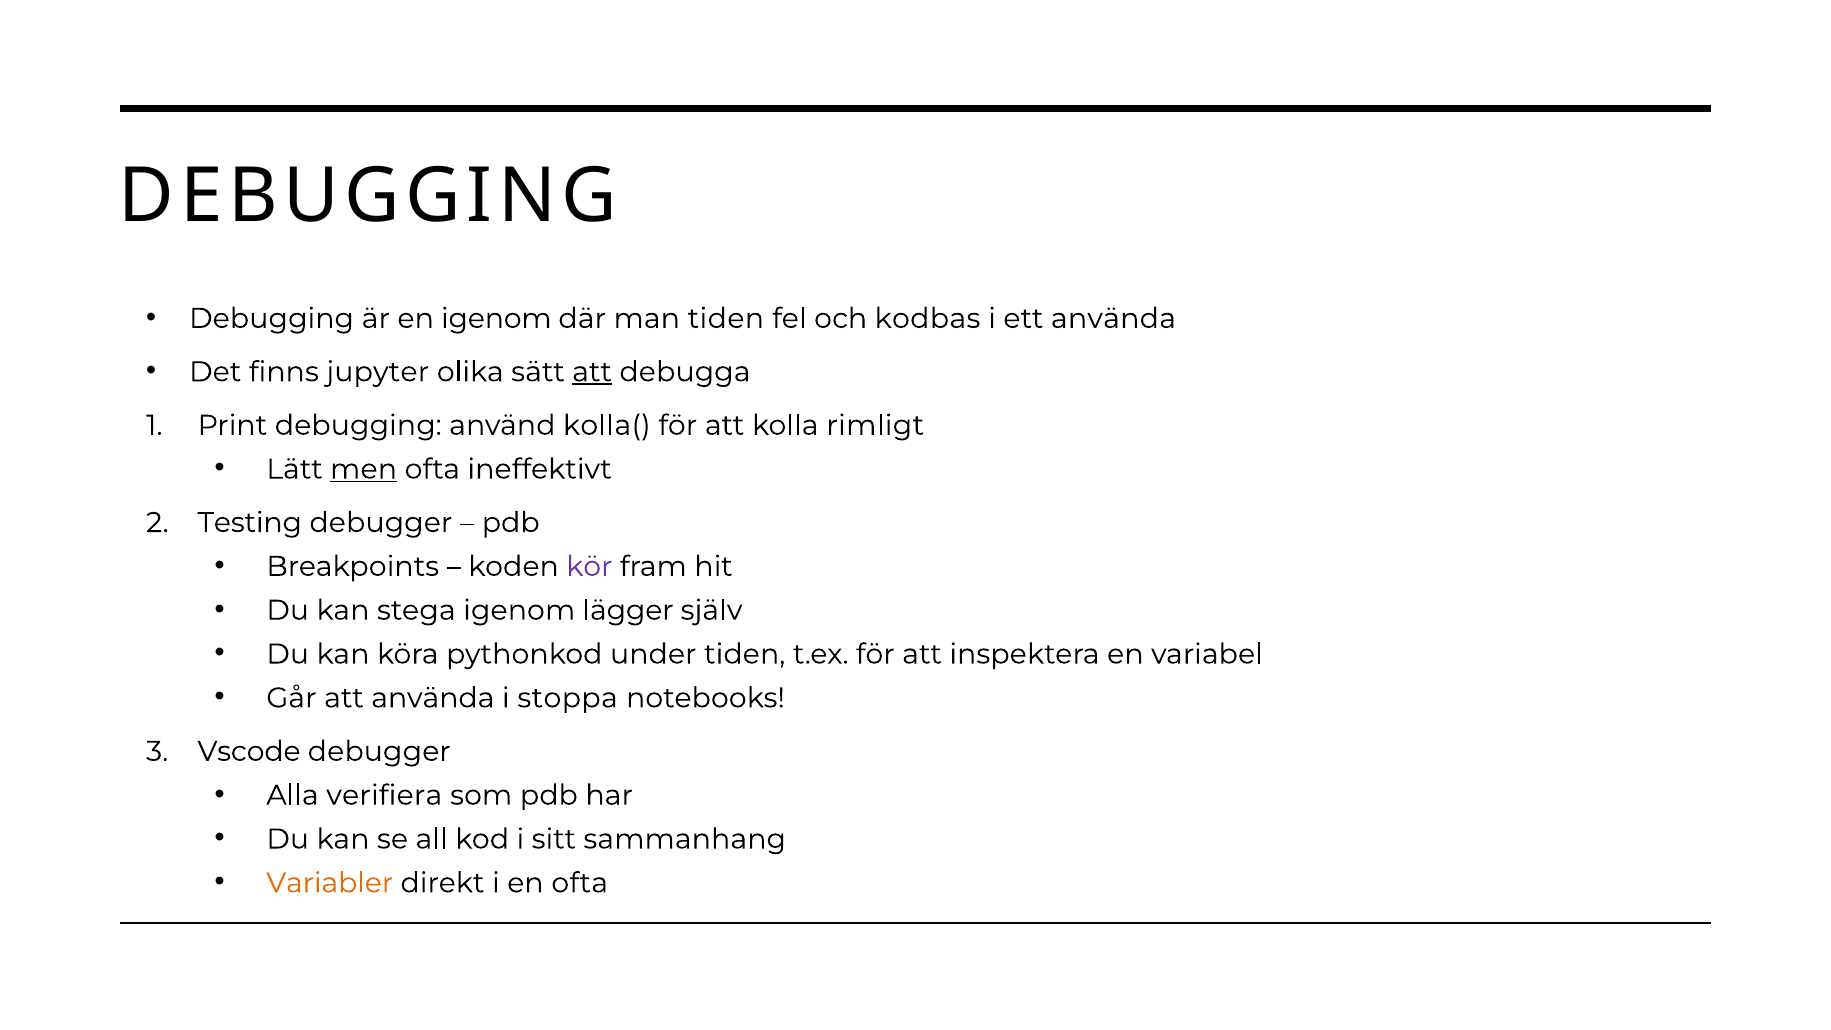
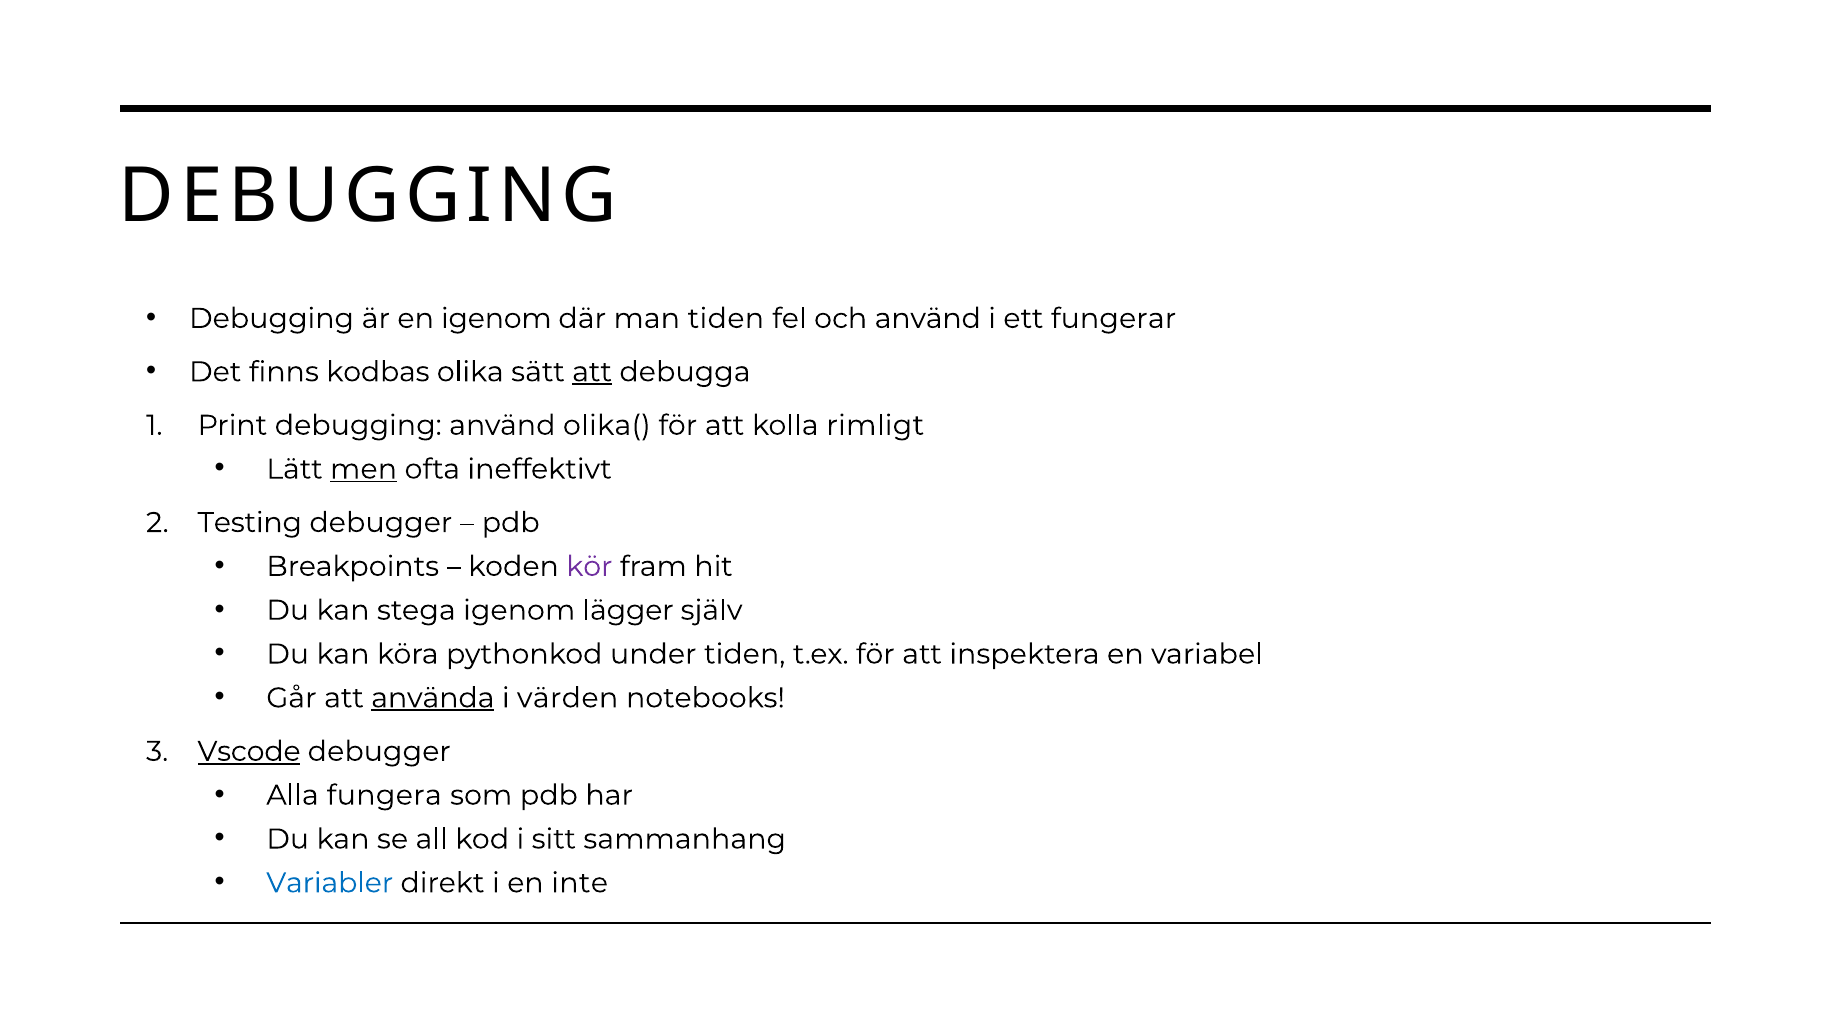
och kodbas: kodbas -> använd
ett använda: använda -> fungerar
jupyter: jupyter -> kodbas
kolla(: kolla( -> olika(
använda at (433, 698) underline: none -> present
stoppa: stoppa -> värden
Vscode underline: none -> present
verifiera: verifiera -> fungera
Variabler colour: orange -> blue
en ofta: ofta -> inte
